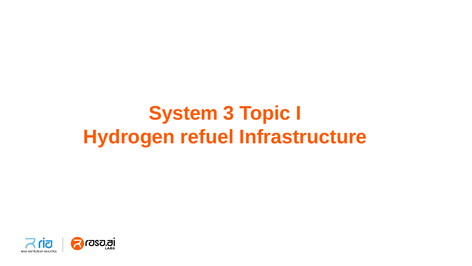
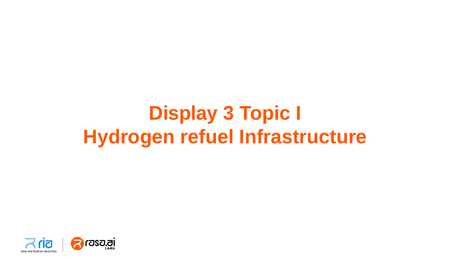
System: System -> Display
